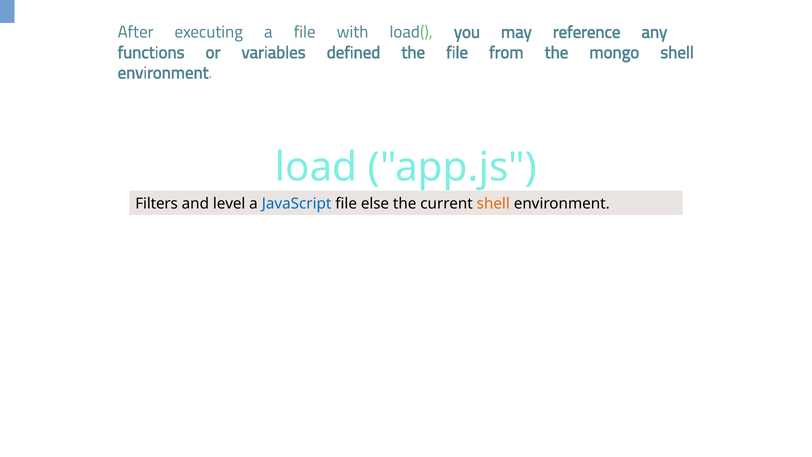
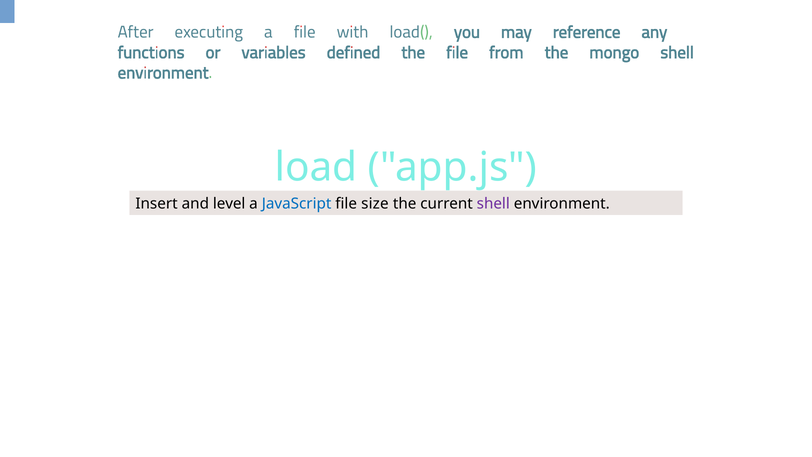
Filters: Filters -> Insert
else: else -> size
shell at (493, 204) colour: orange -> purple
